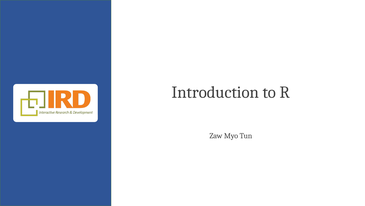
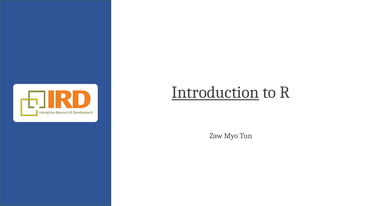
Introduction underline: none -> present
